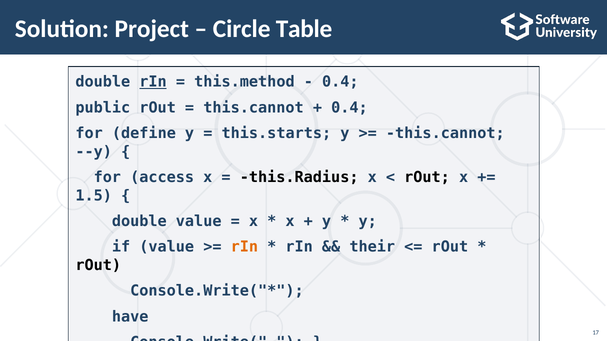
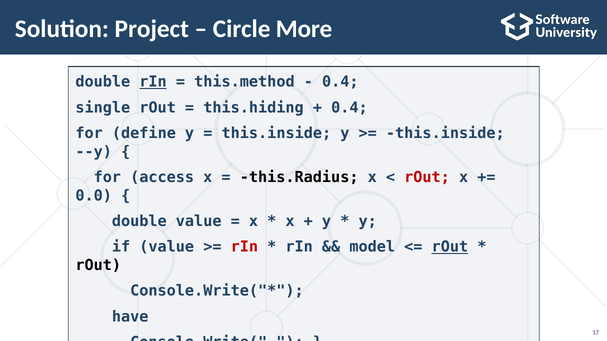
Table: Table -> More
public: public -> single
this.cannot at (254, 108): this.cannot -> this.hiding
this.starts at (276, 134): this.starts -> this.inside
this.cannot at (445, 134): this.cannot -> this.inside
rOut at (427, 178) colour: black -> red
1.5: 1.5 -> 0.0
rIn at (244, 247) colour: orange -> red
their: their -> model
rOut at (450, 247) underline: none -> present
